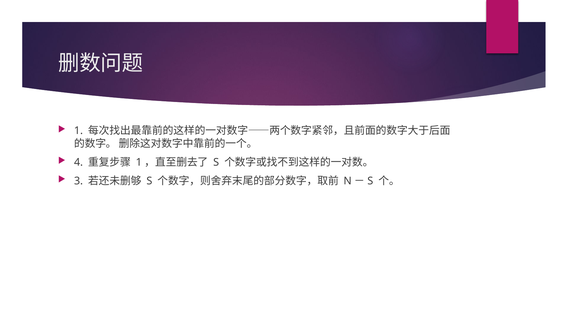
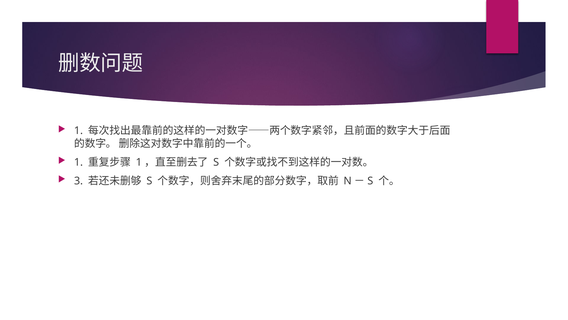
4 at (79, 162): 4 -> 1
